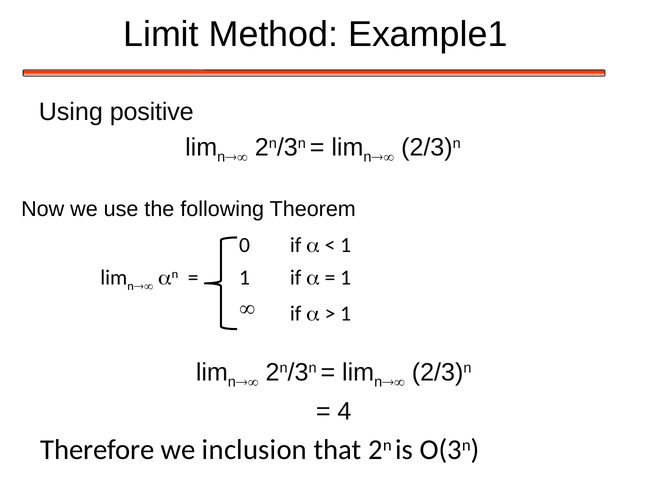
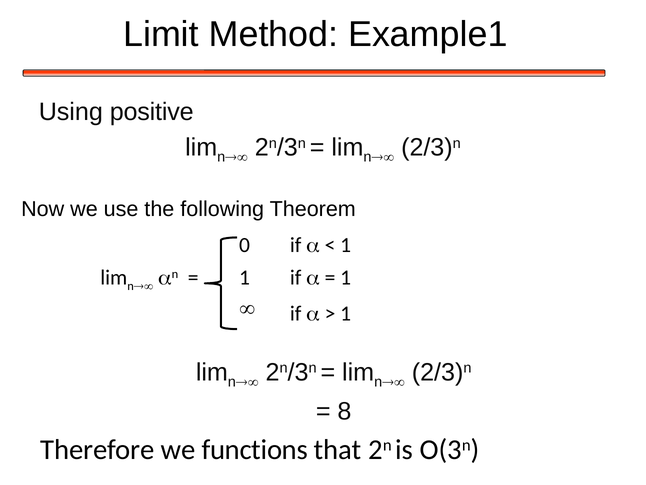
4: 4 -> 8
inclusion: inclusion -> functions
